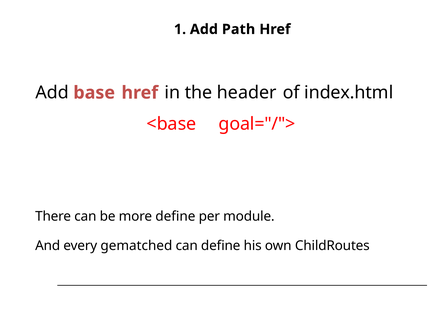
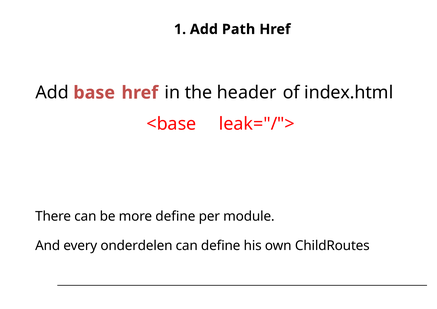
goal="/">: goal="/"> -> leak="/">
gematched: gematched -> onderdelen
